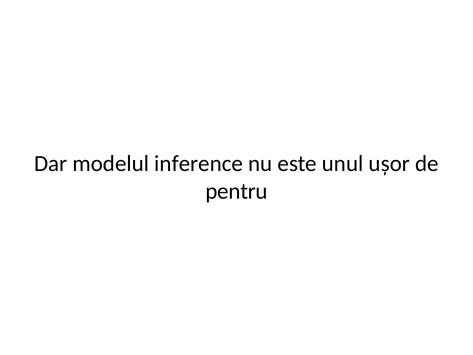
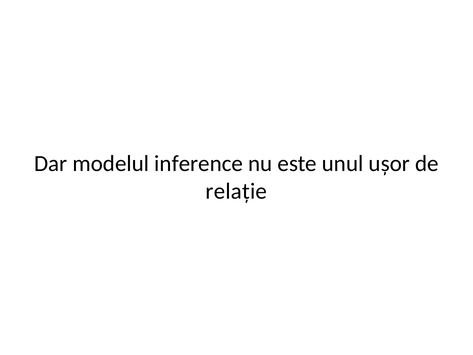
pentru: pentru -> relație
